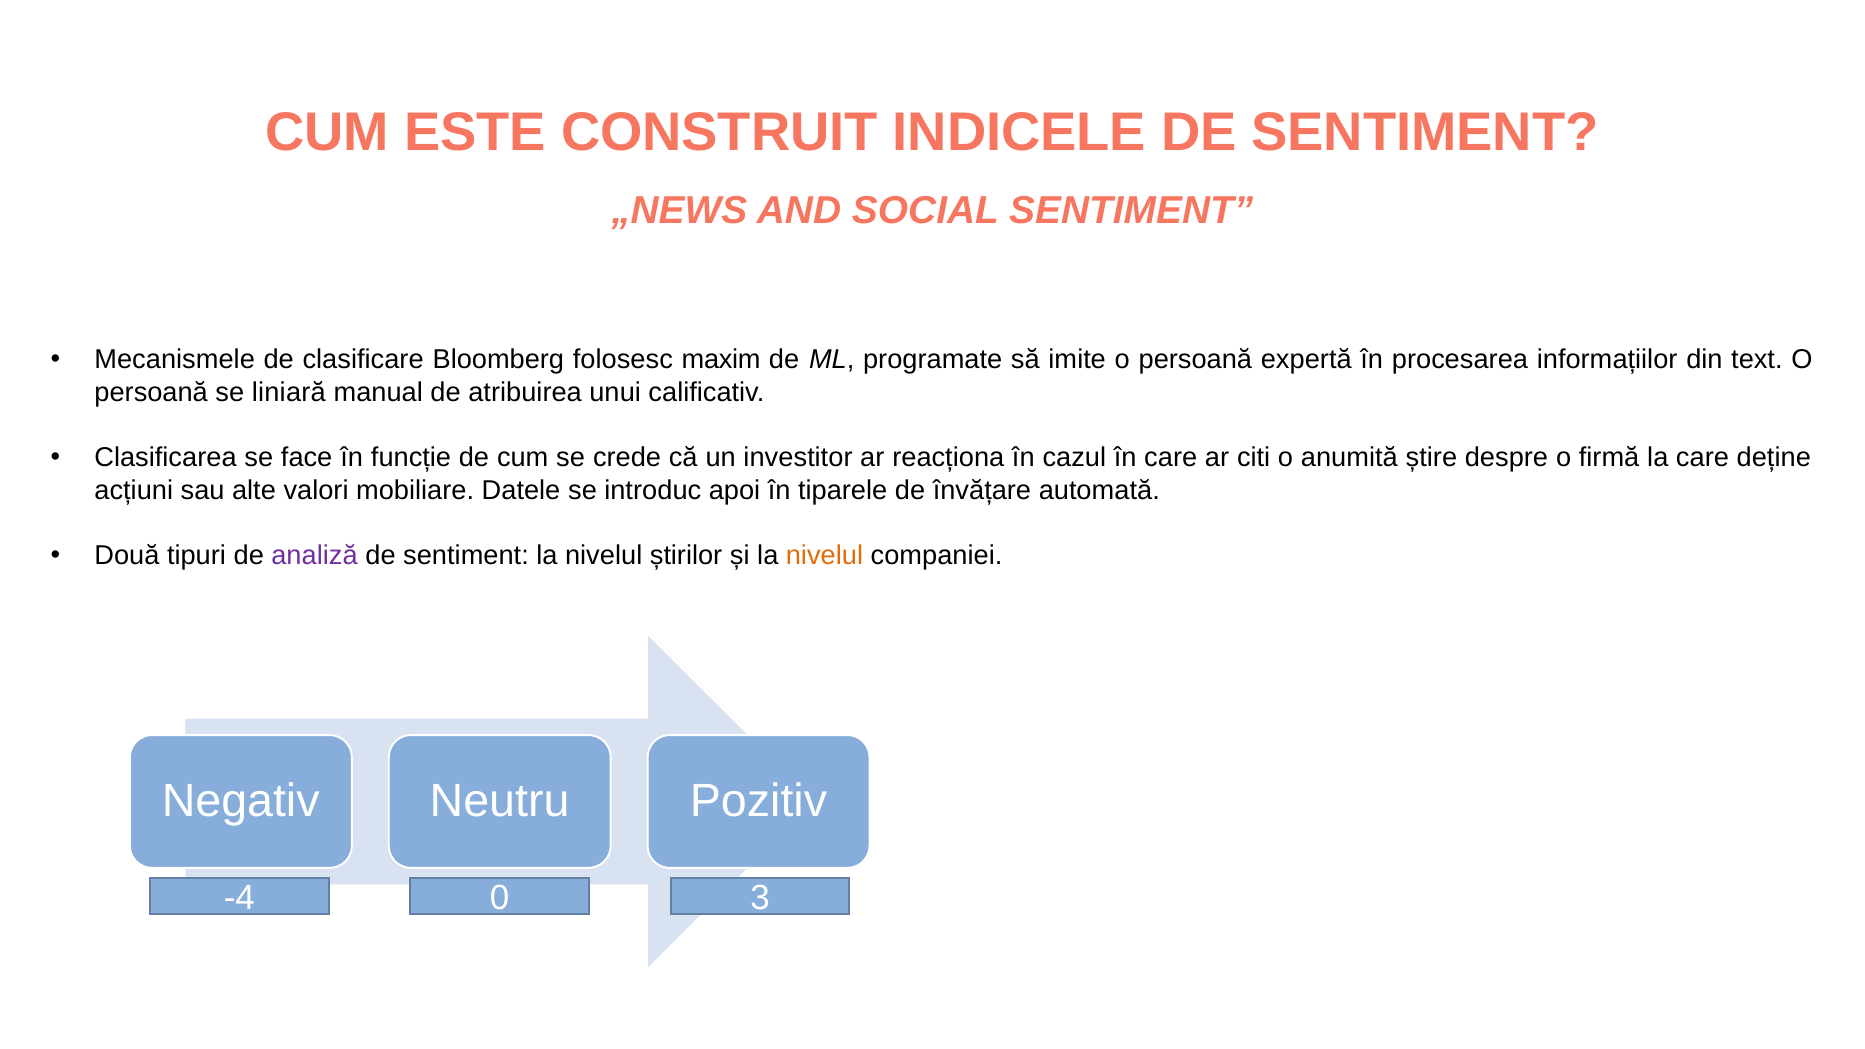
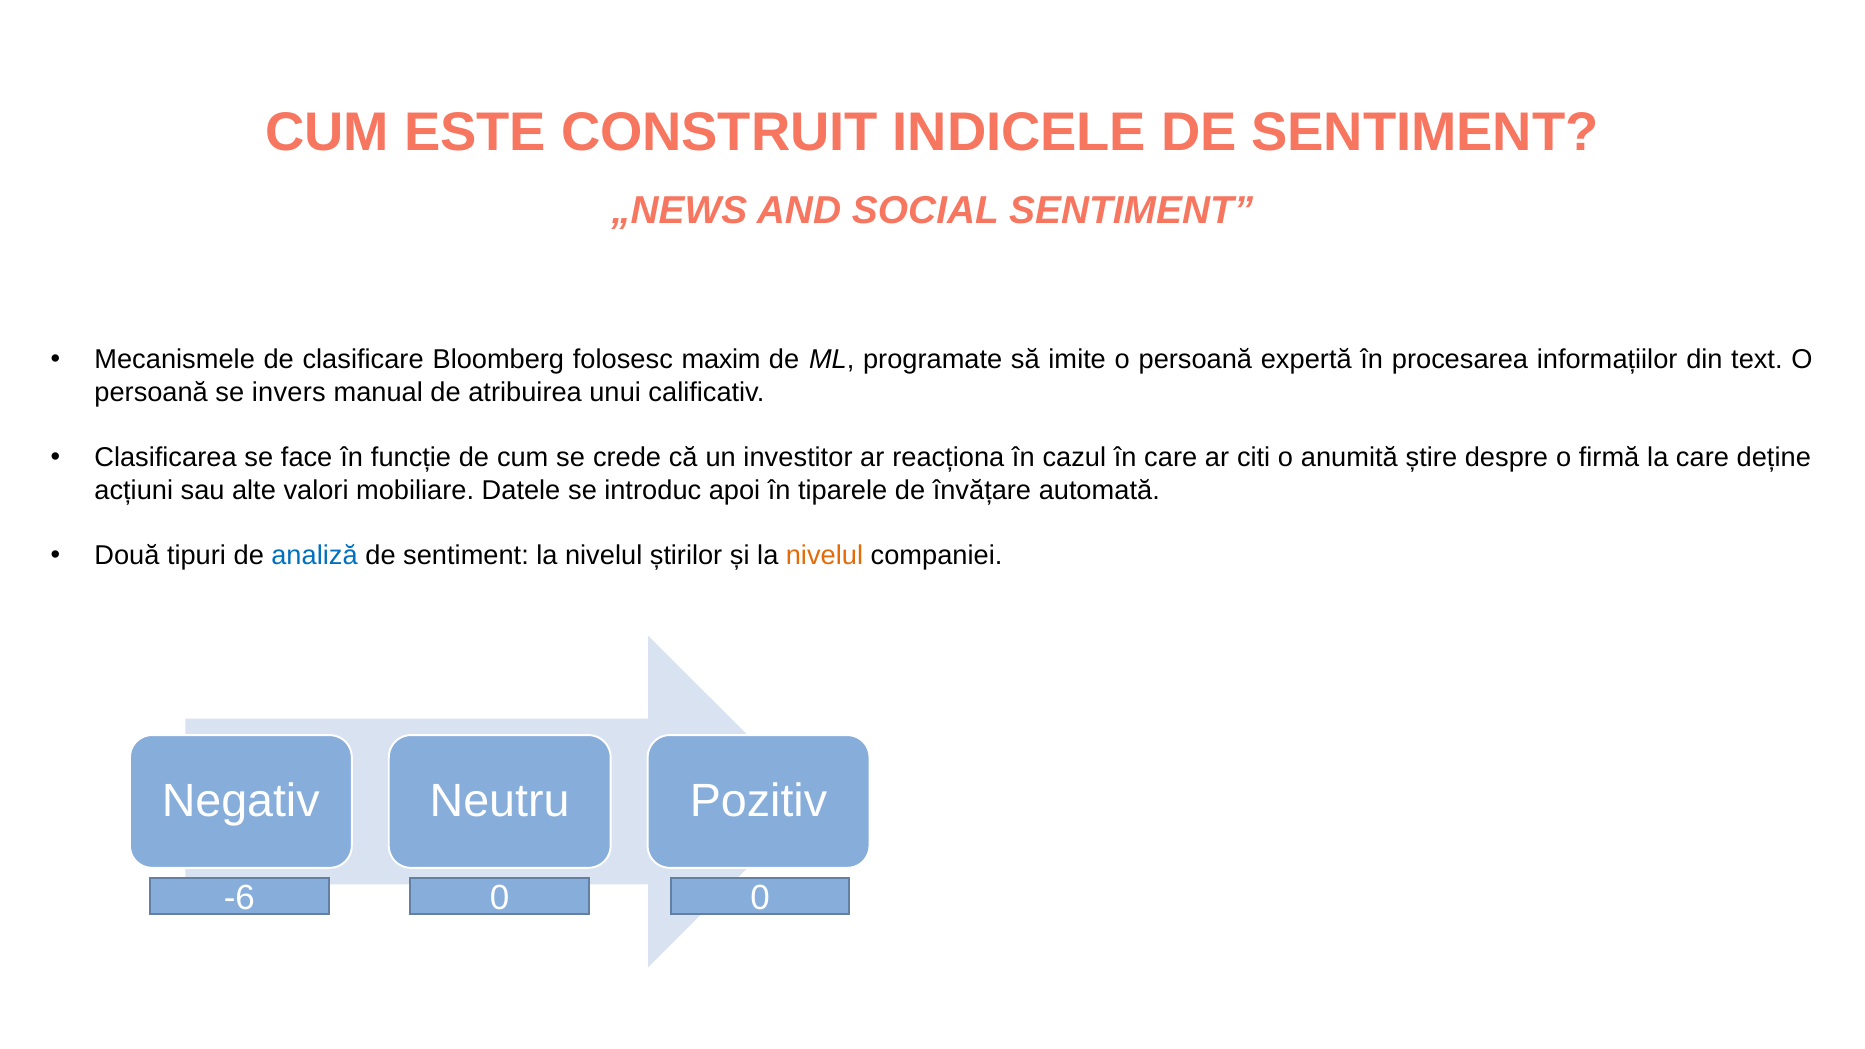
liniară: liniară -> invers
analiză colour: purple -> blue
-4: -4 -> -6
0 3: 3 -> 0
